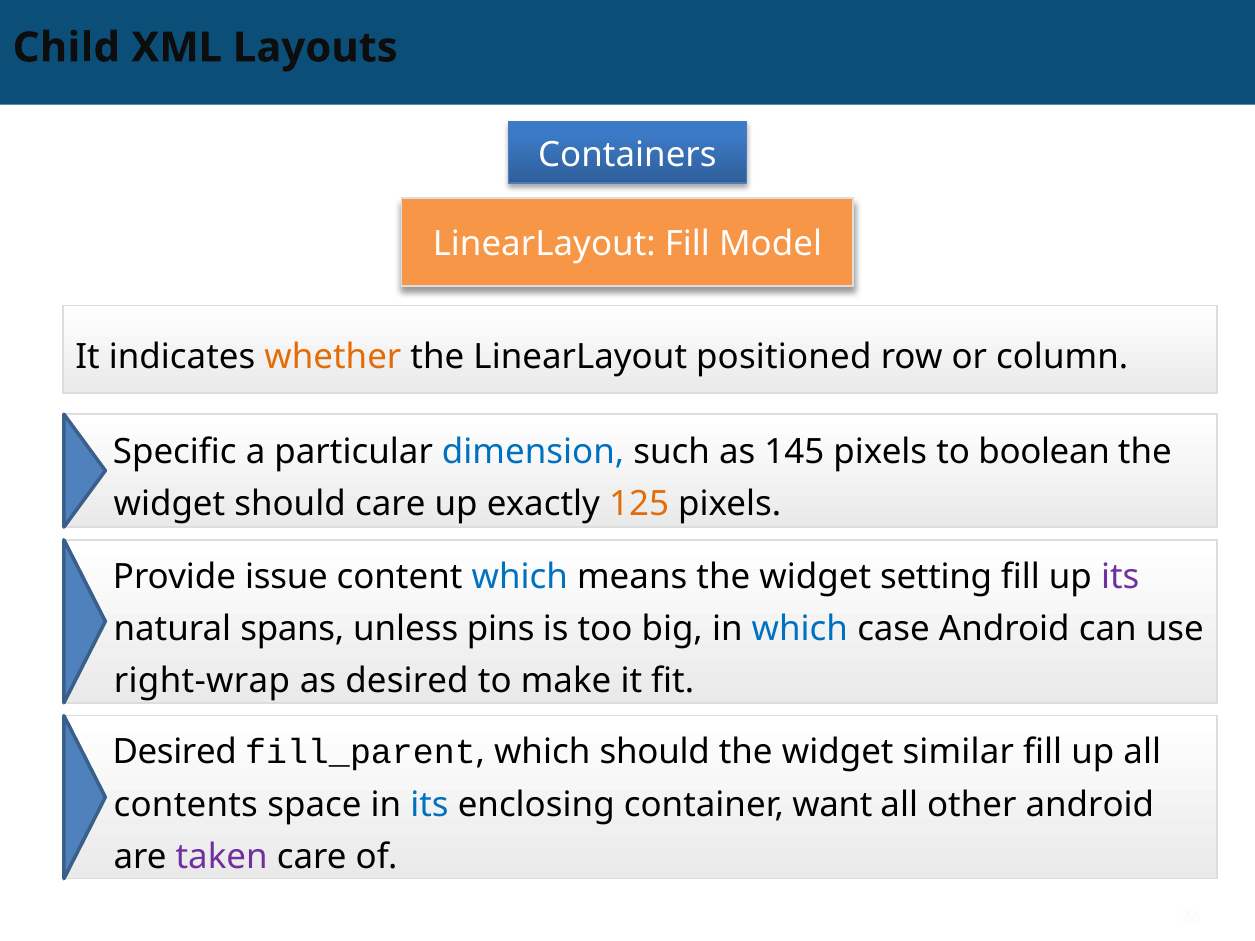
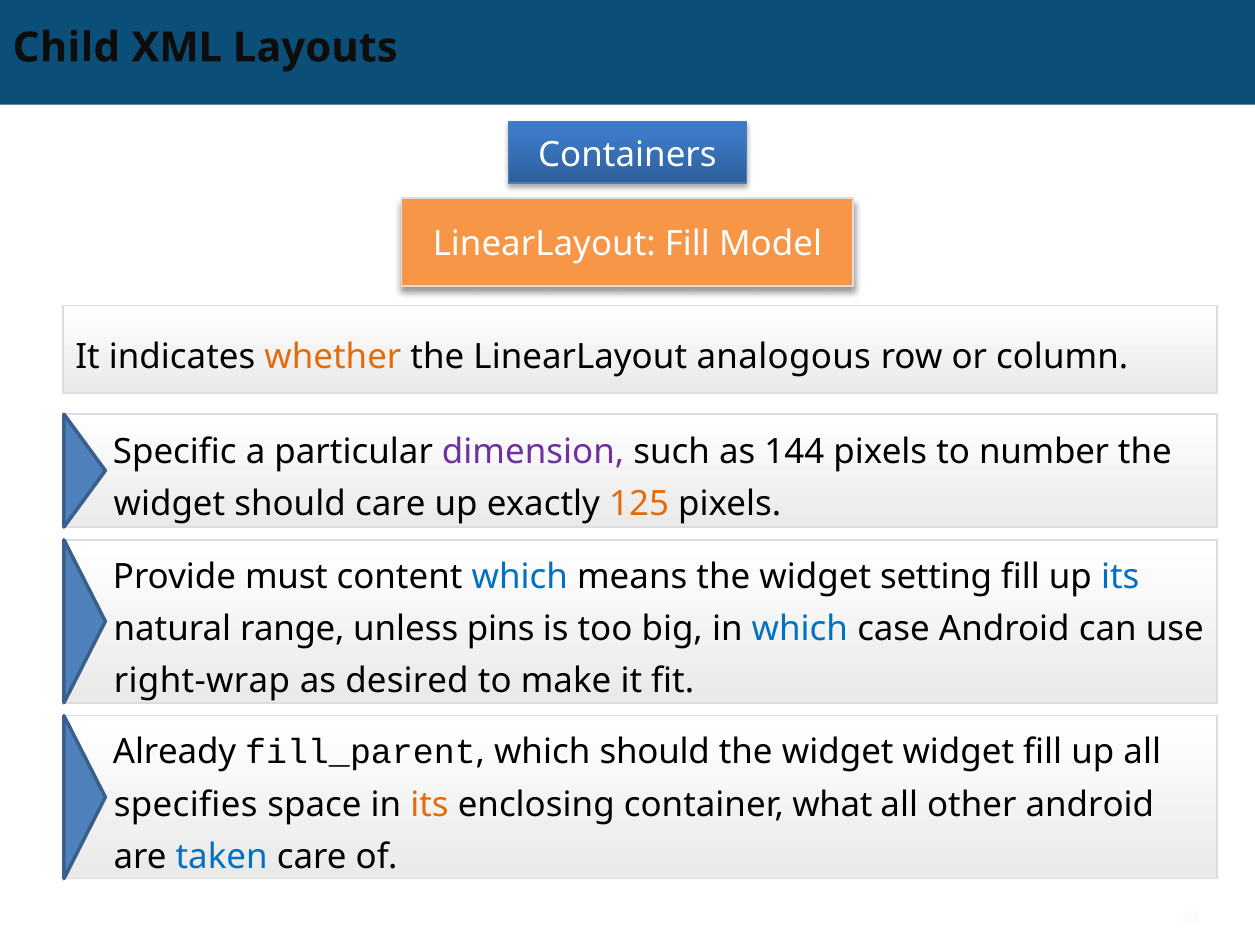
positioned: positioned -> analogous
dimension colour: blue -> purple
145: 145 -> 144
boolean: boolean -> number
issue: issue -> must
its at (1120, 577) colour: purple -> blue
spans: spans -> range
Desired at (175, 753): Desired -> Already
widget similar: similar -> widget
contents: contents -> specifies
its at (429, 805) colour: blue -> orange
want: want -> what
taken colour: purple -> blue
